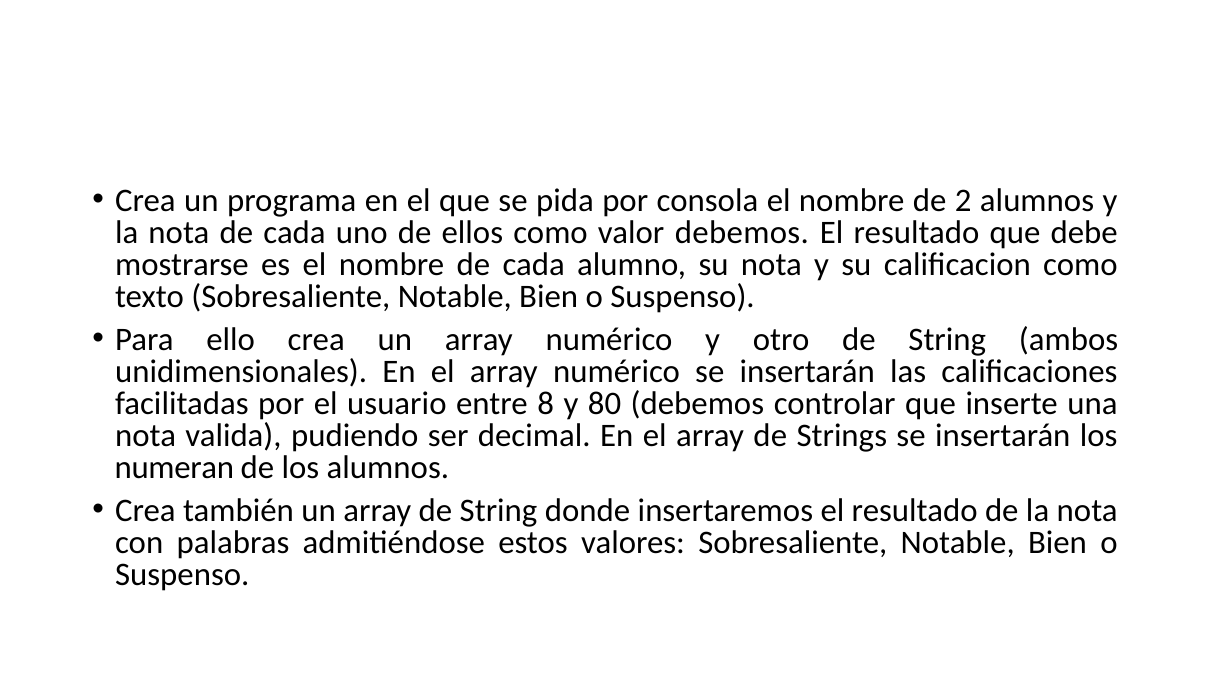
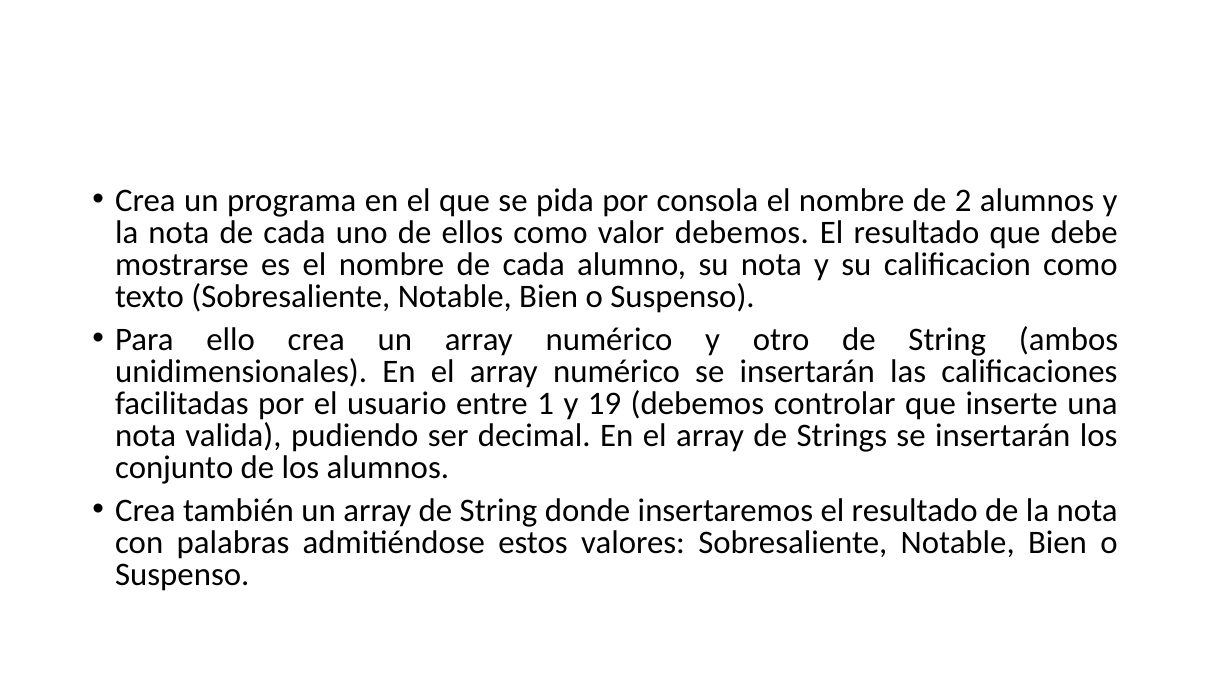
8: 8 -> 1
80: 80 -> 19
numeran: numeran -> conjunto
